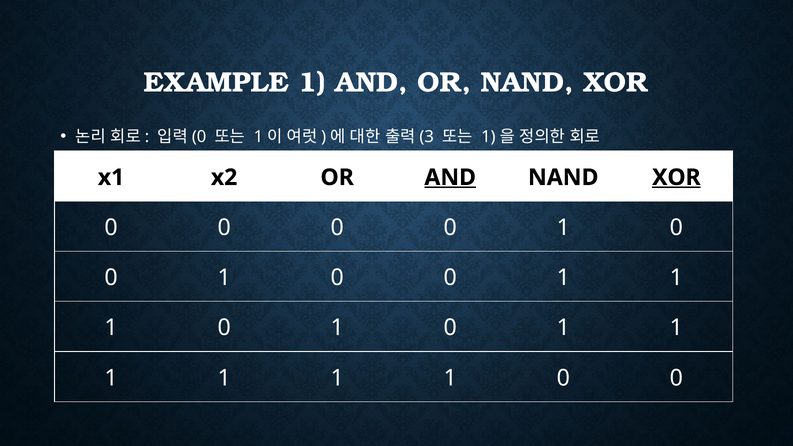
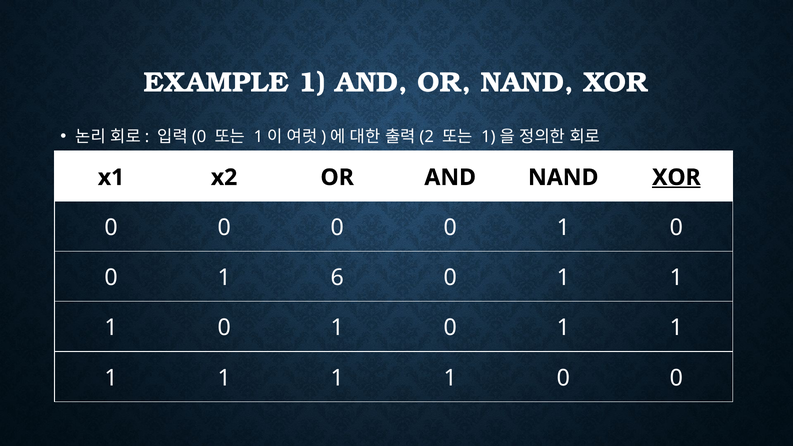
3: 3 -> 2
AND at (450, 177) underline: present -> none
0 at (337, 278): 0 -> 6
